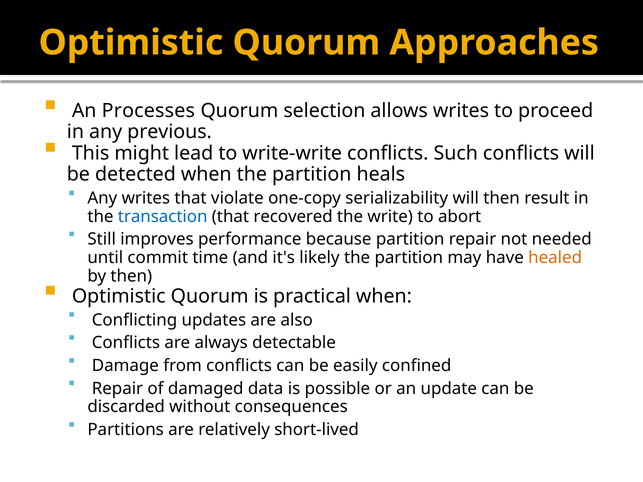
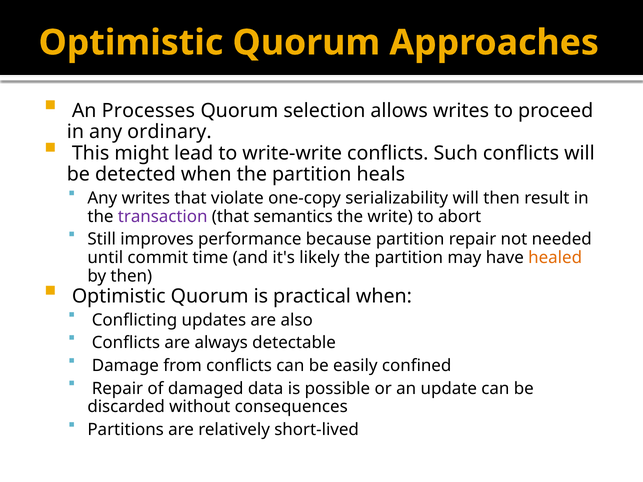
previous: previous -> ordinary
transaction colour: blue -> purple
recovered: recovered -> semantics
